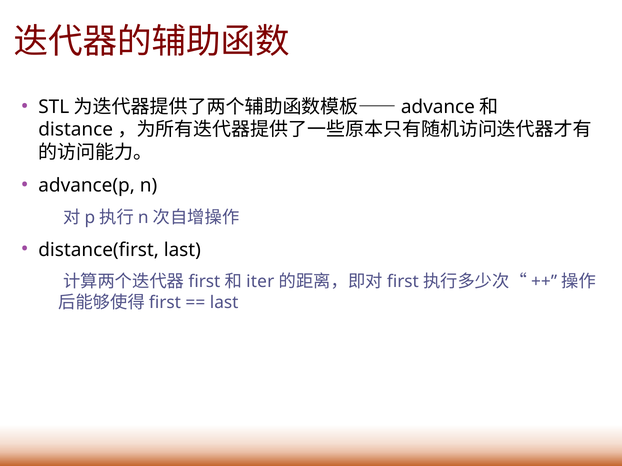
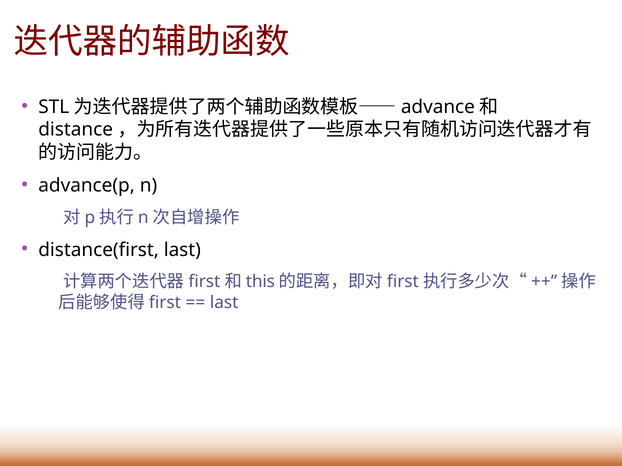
iter: iter -> this
